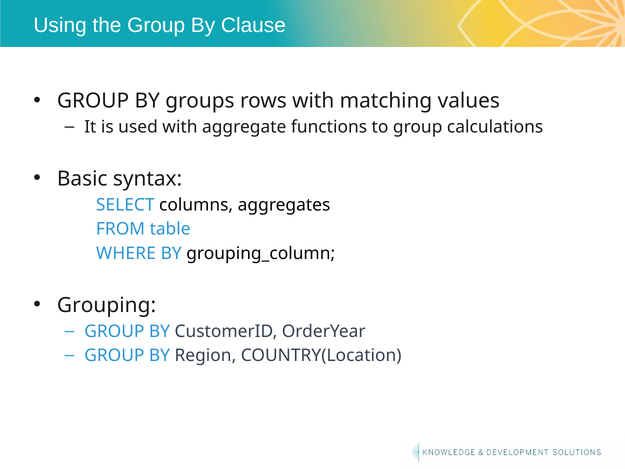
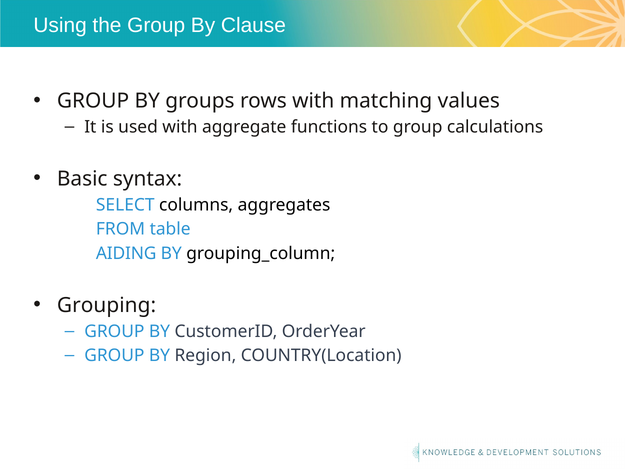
WHERE: WHERE -> AIDING
